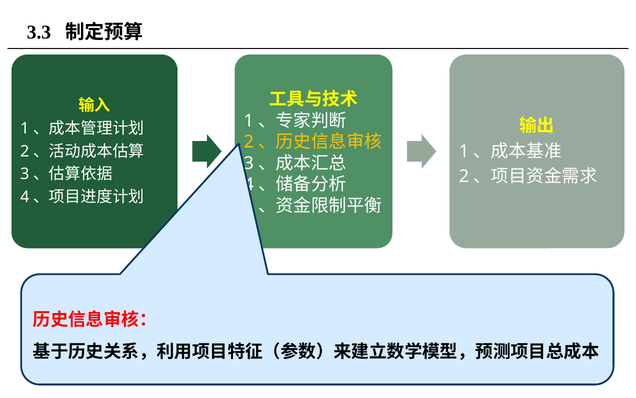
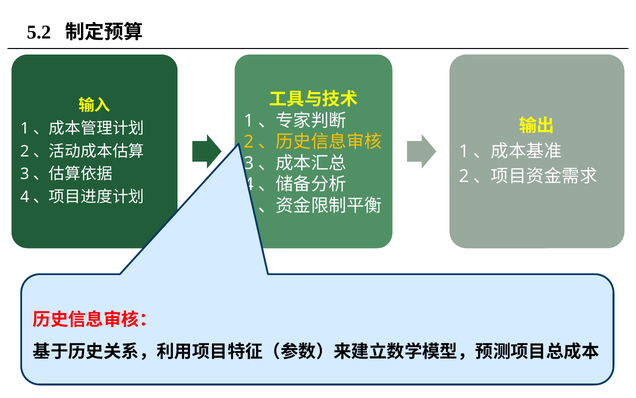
3.3: 3.3 -> 5.2
